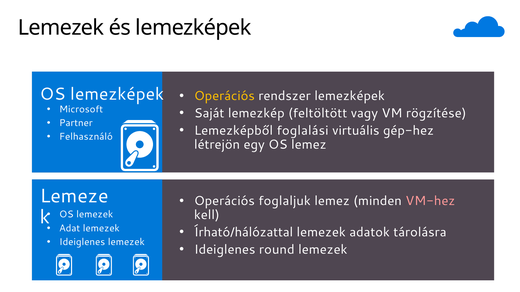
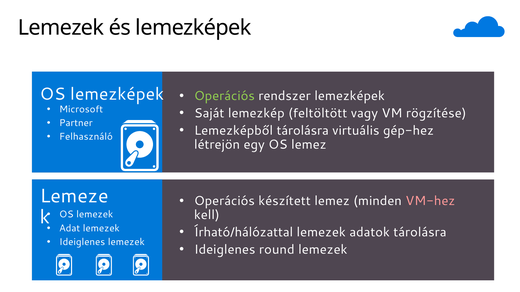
Operációs at (224, 96) colour: yellow -> light green
Lemezképből foglalási: foglalási -> tárolásra
foglaljuk: foglaljuk -> készített
